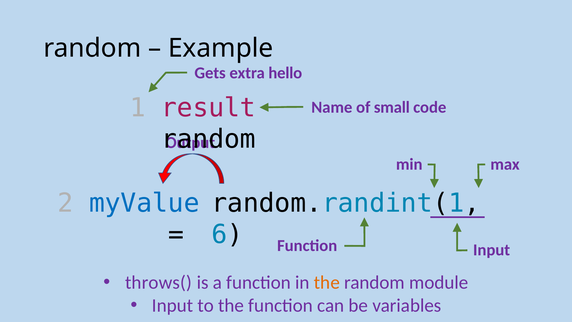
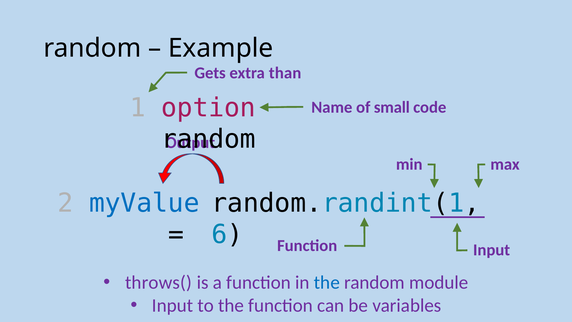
hello: hello -> than
result: result -> option
the at (327, 282) colour: orange -> blue
